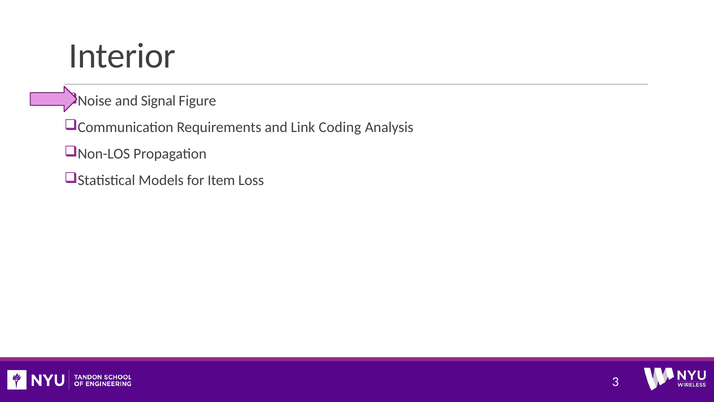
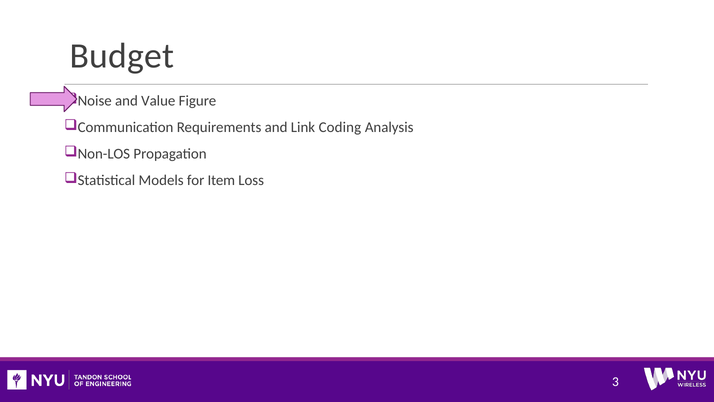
Interior: Interior -> Budget
Signal: Signal -> Value
